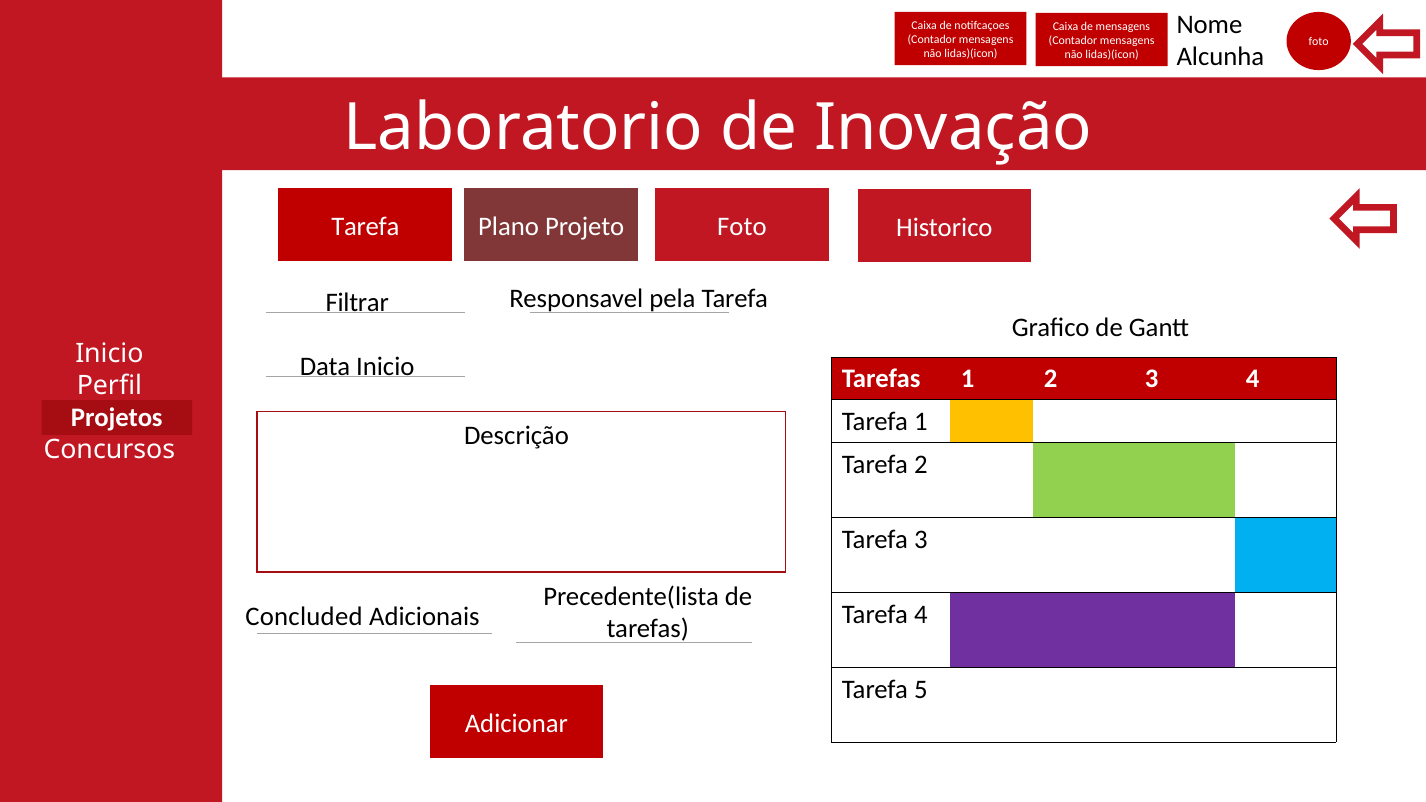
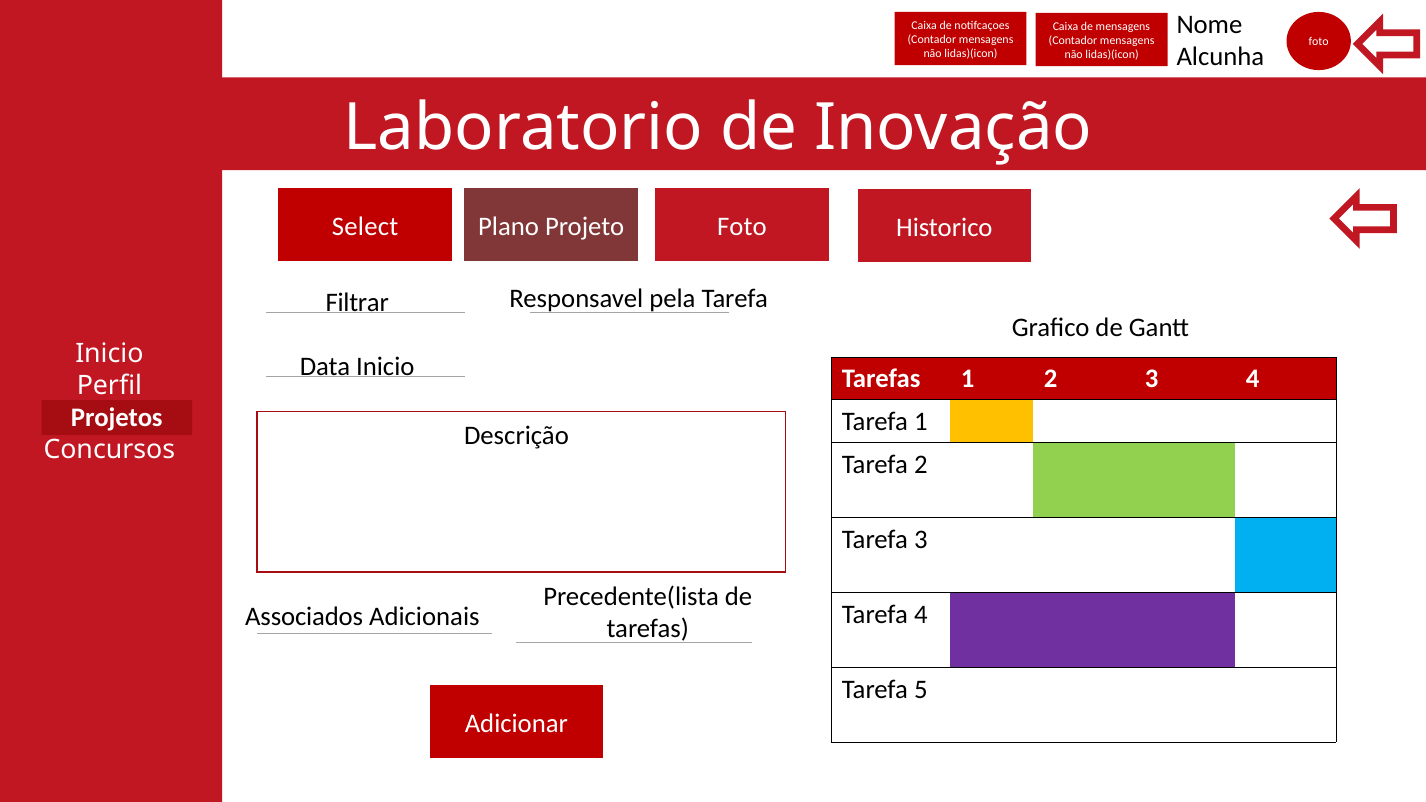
Tarefa at (365, 227): Tarefa -> Select
Concluded: Concluded -> Associados
